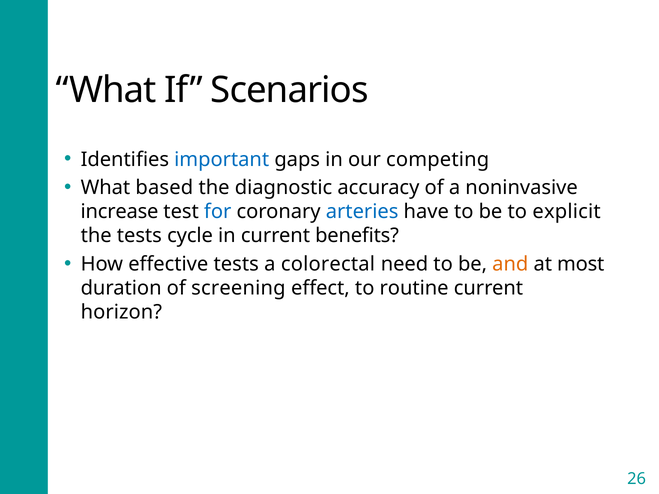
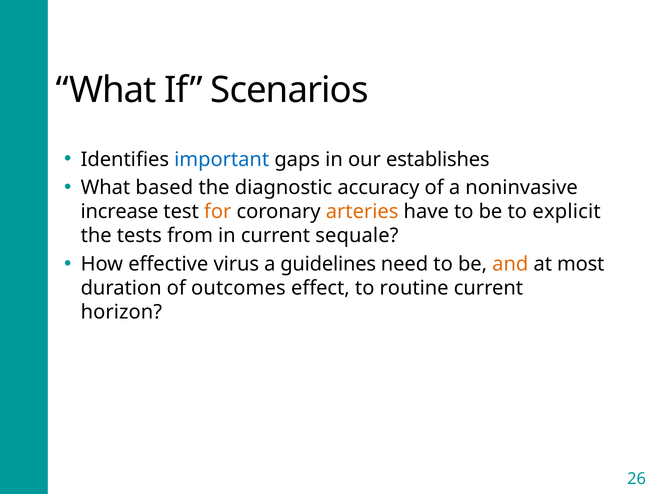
competing: competing -> establishes
for colour: blue -> orange
arteries colour: blue -> orange
cycle: cycle -> from
benefits: benefits -> sequale
effective tests: tests -> virus
colorectal: colorectal -> guidelines
screening: screening -> outcomes
